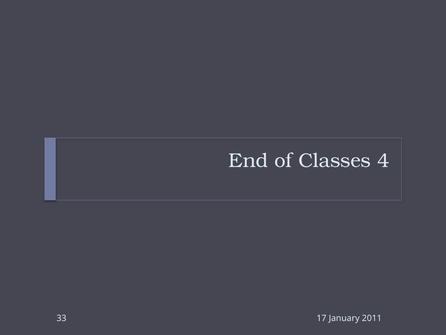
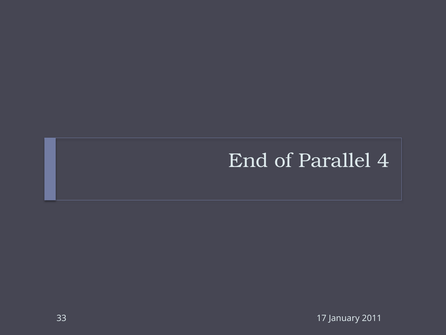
Classes: Classes -> Parallel
